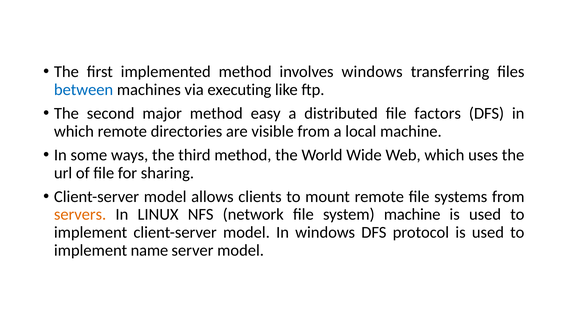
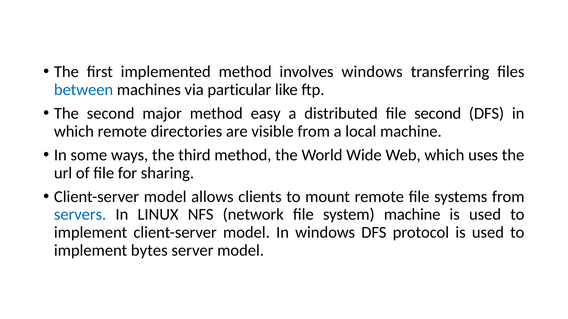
executing: executing -> particular
file factors: factors -> second
servers colour: orange -> blue
name: name -> bytes
